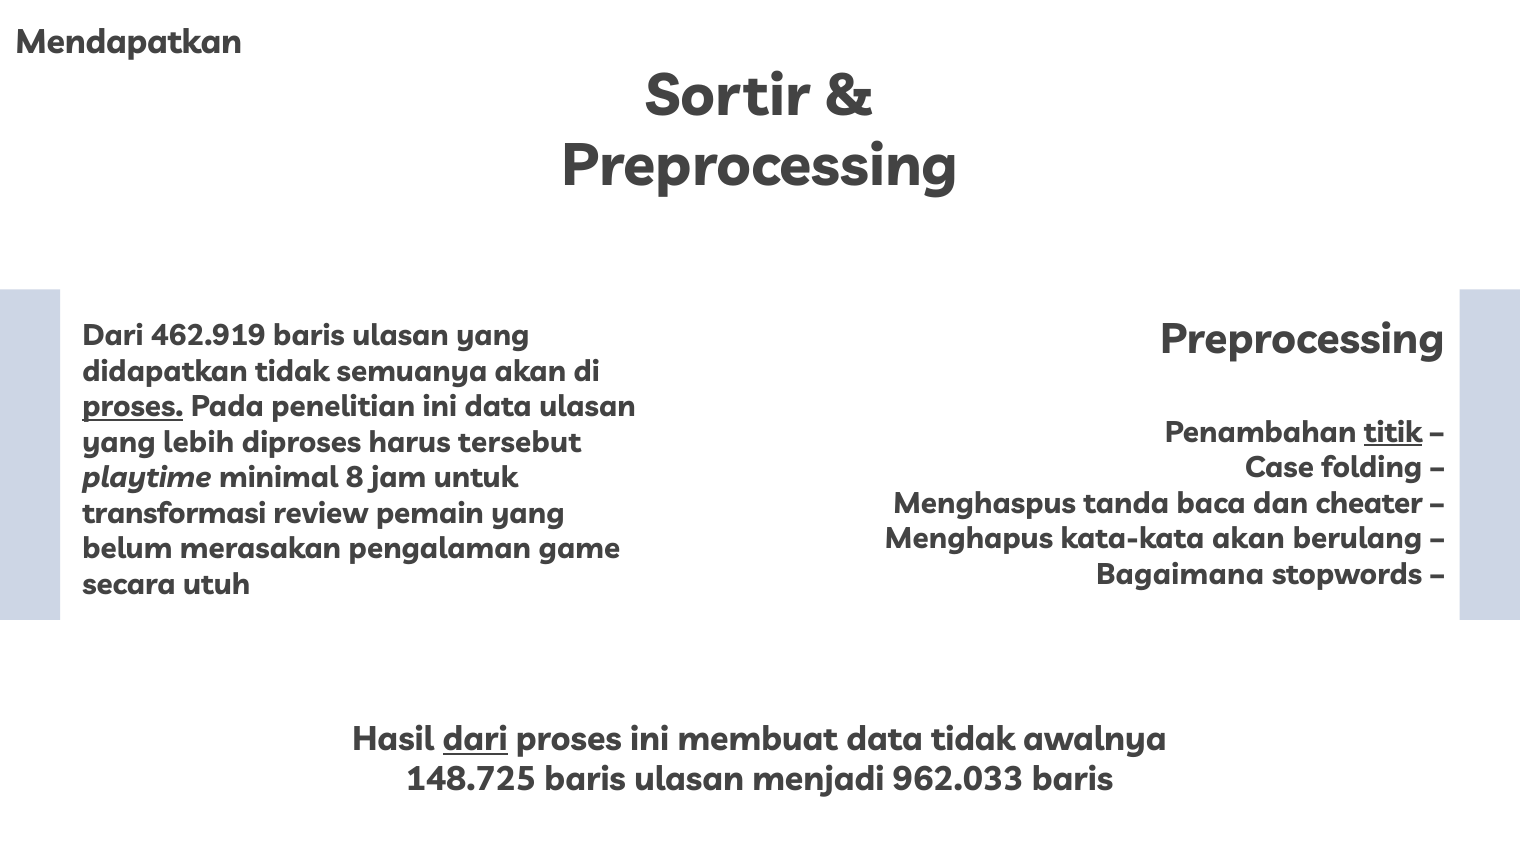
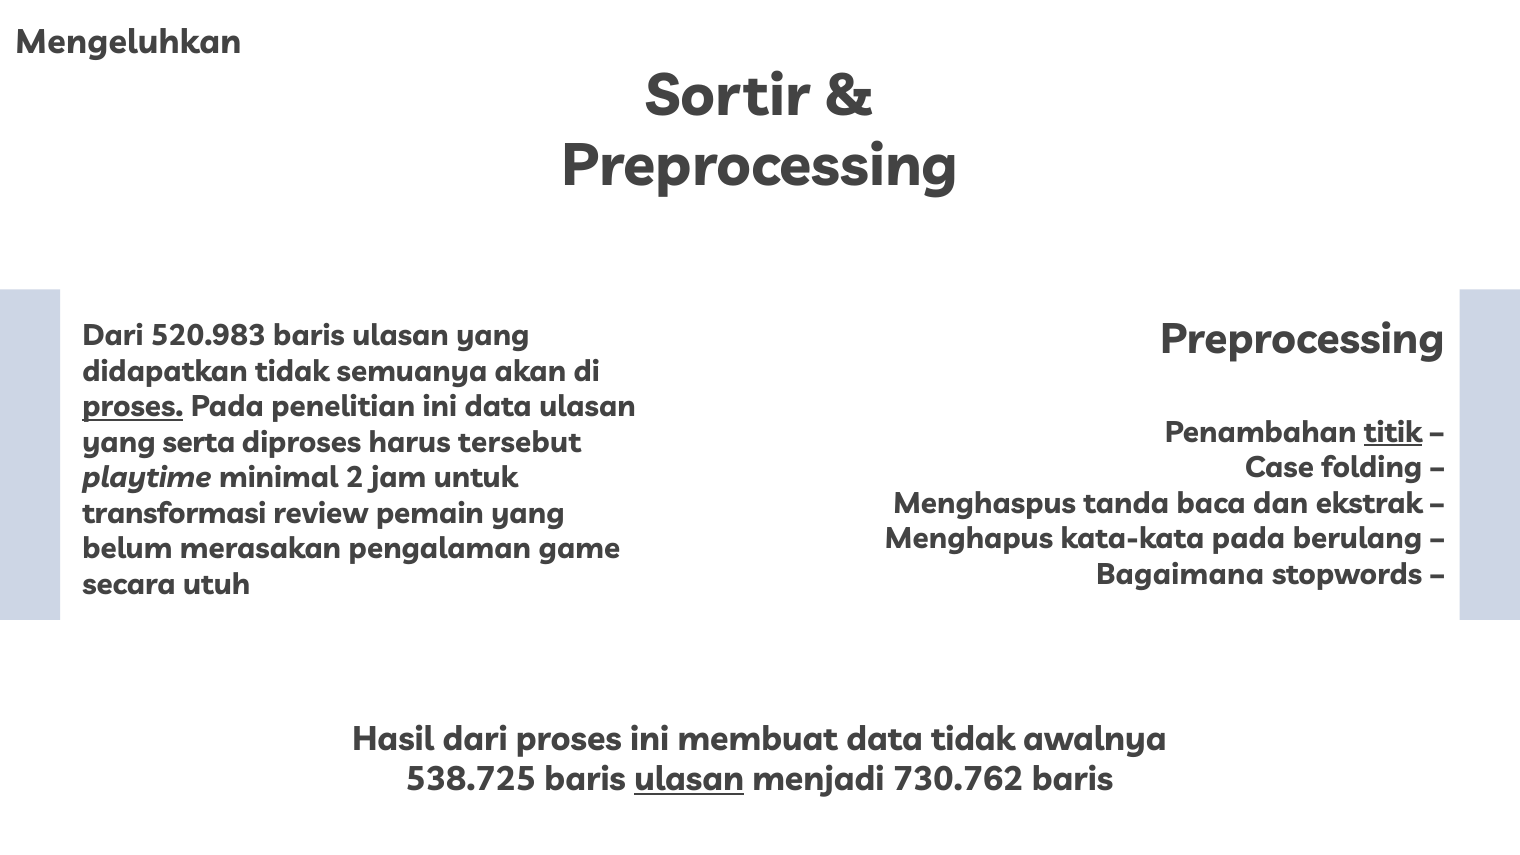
Mendapatkan: Mendapatkan -> Mengeluhkan
462.919: 462.919 -> 520.983
lebih: lebih -> serta
8: 8 -> 2
cheater: cheater -> ekstrak
kata-kata akan: akan -> pada
dari at (475, 739) underline: present -> none
148.725: 148.725 -> 538.725
ulasan at (689, 780) underline: none -> present
962.033: 962.033 -> 730.762
